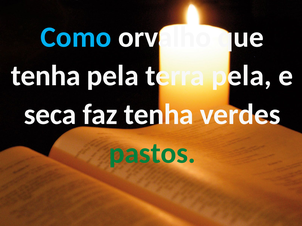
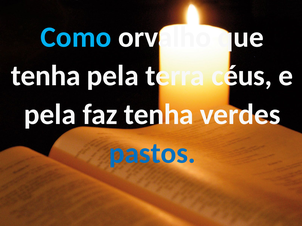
terra pela: pela -> céus
seca at (50, 115): seca -> pela
pastos colour: green -> blue
